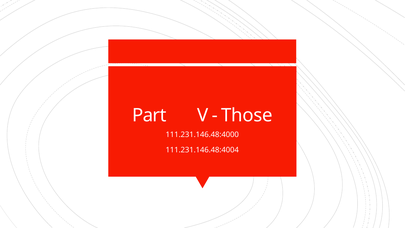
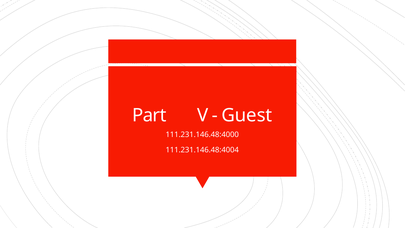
Those: Those -> Guest
